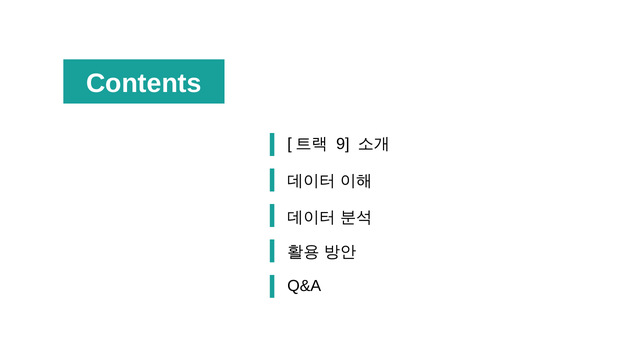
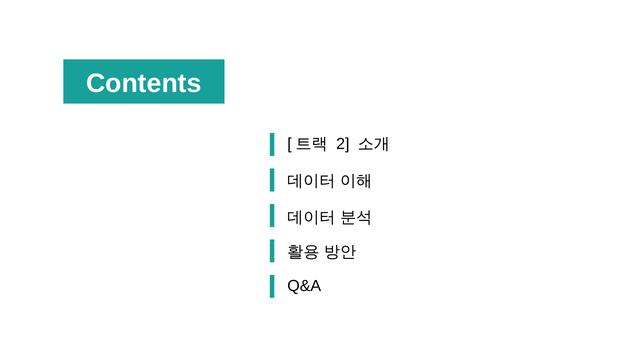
9: 9 -> 2
